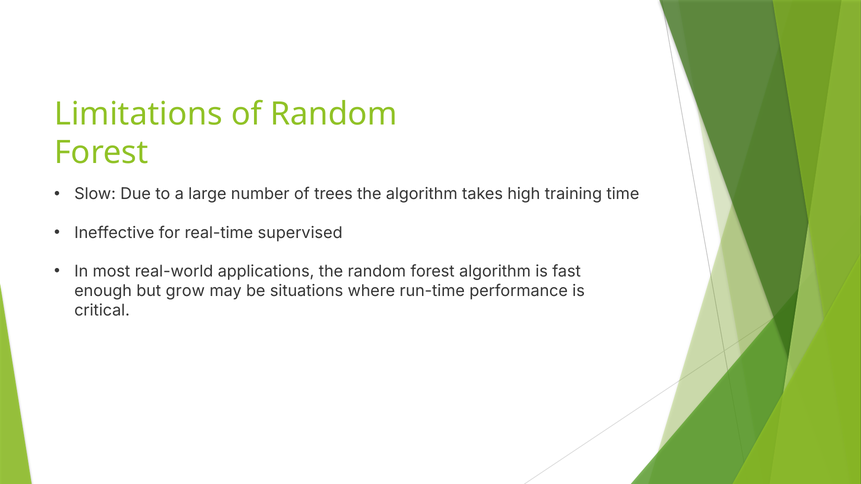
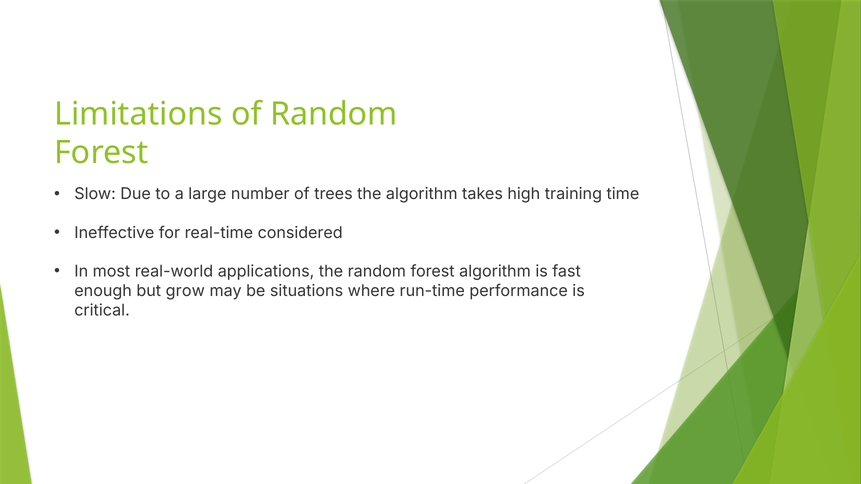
supervised: supervised -> considered
